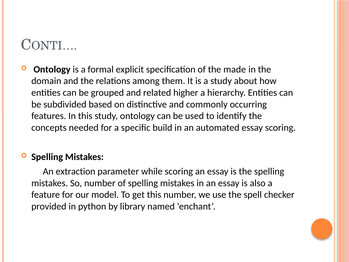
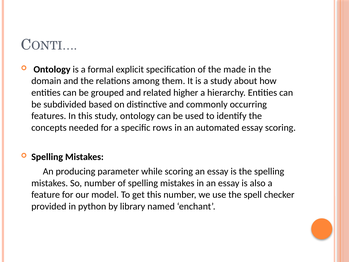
build: build -> rows
extraction: extraction -> producing
